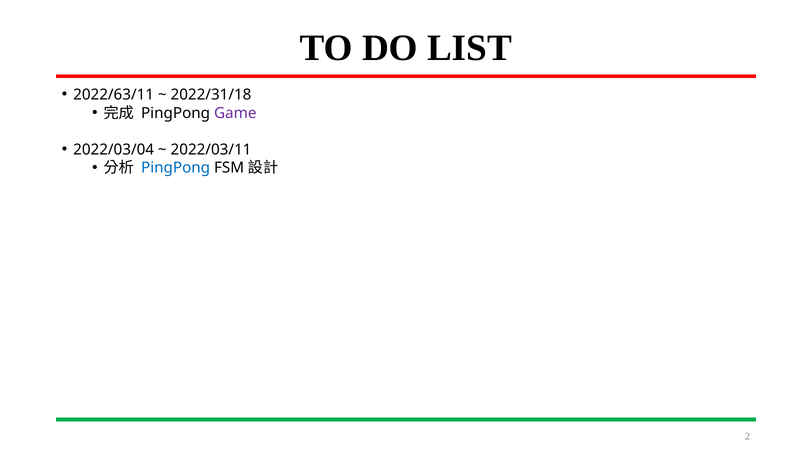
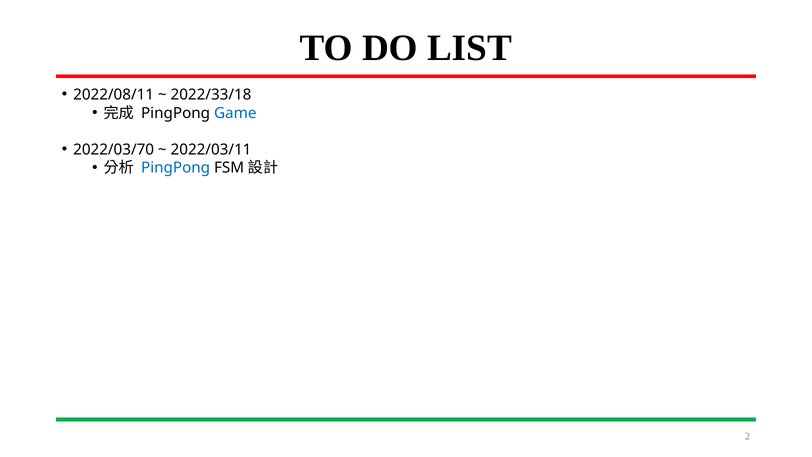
2022/63/11: 2022/63/11 -> 2022/08/11
2022/31/18: 2022/31/18 -> 2022/33/18
Game colour: purple -> blue
2022/03/04: 2022/03/04 -> 2022/03/70
